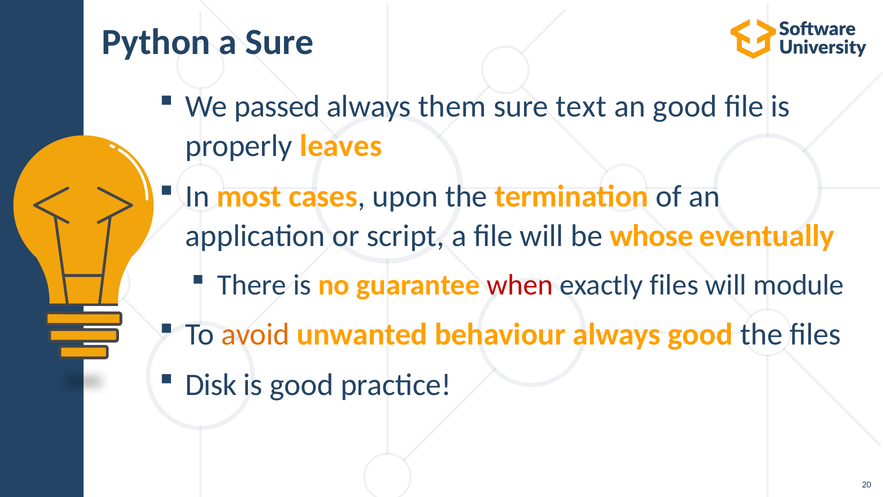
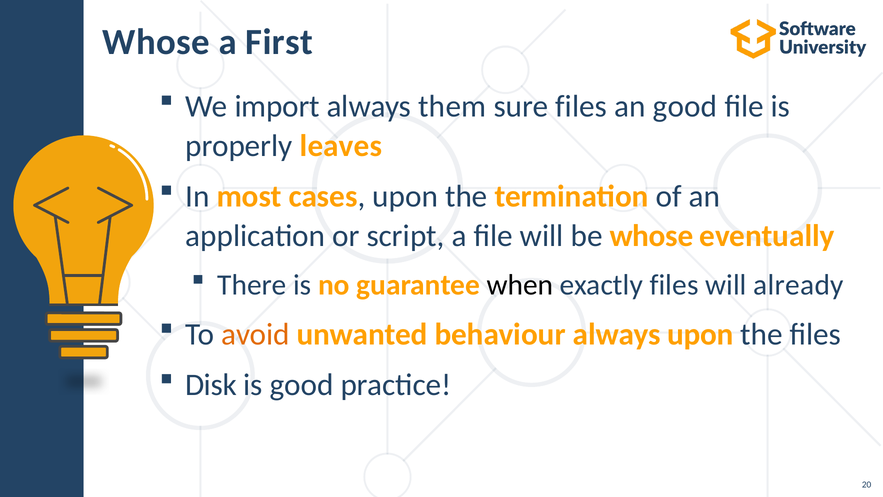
Python at (156, 42): Python -> Whose
a Sure: Sure -> First
passed: passed -> import
sure text: text -> files
when colour: red -> black
module: module -> already
always good: good -> upon
